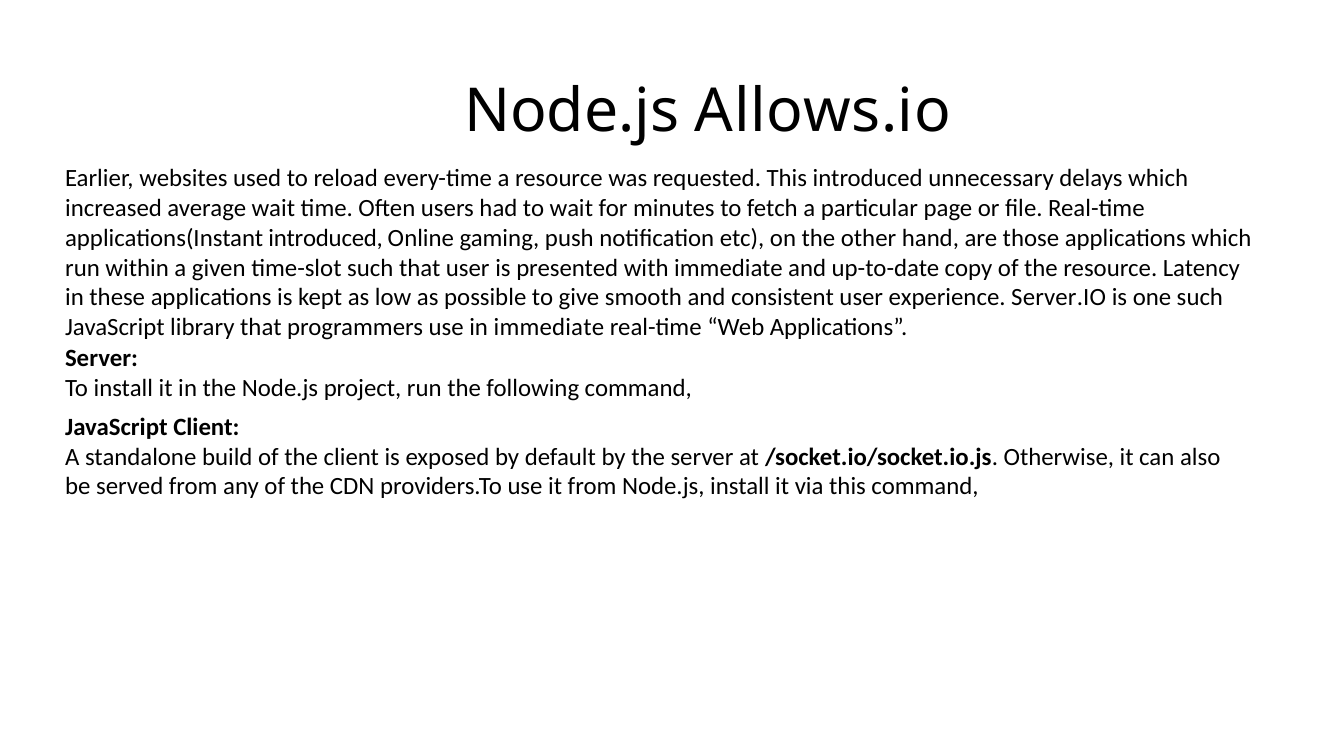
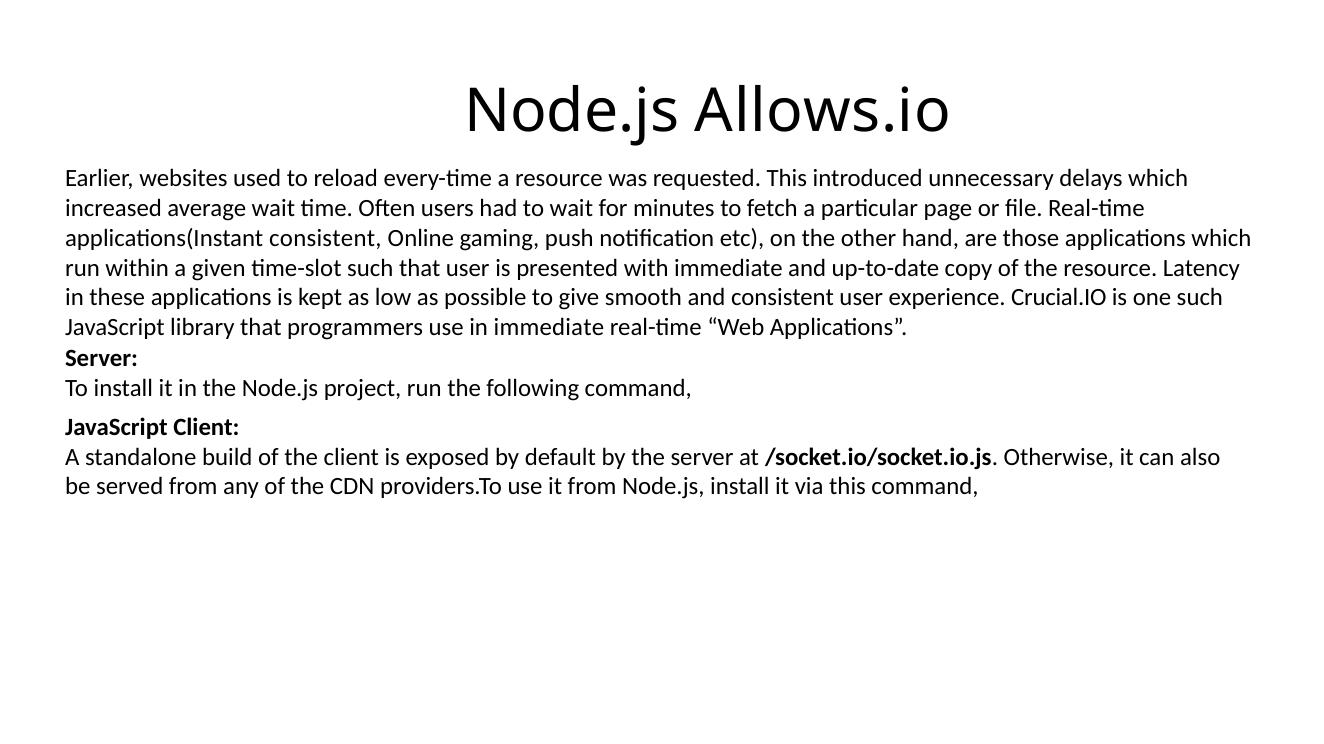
applications(Instant introduced: introduced -> consistent
Server.IO: Server.IO -> Crucial.IO
